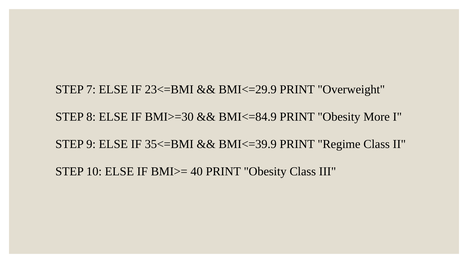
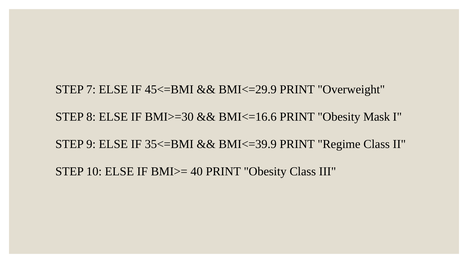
23<=BMI: 23<=BMI -> 45<=BMI
BMI<=84.9: BMI<=84.9 -> BMI<=16.6
More: More -> Mask
